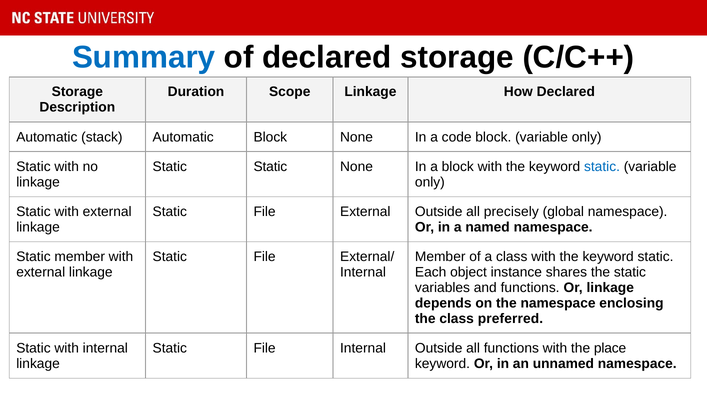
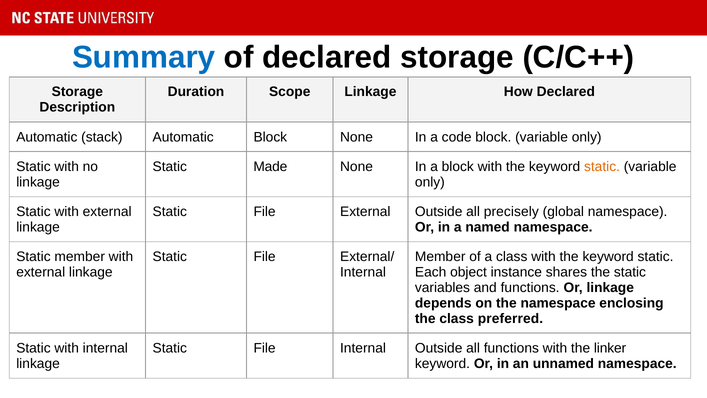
Static Static: Static -> Made
static at (602, 166) colour: blue -> orange
place: place -> linker
